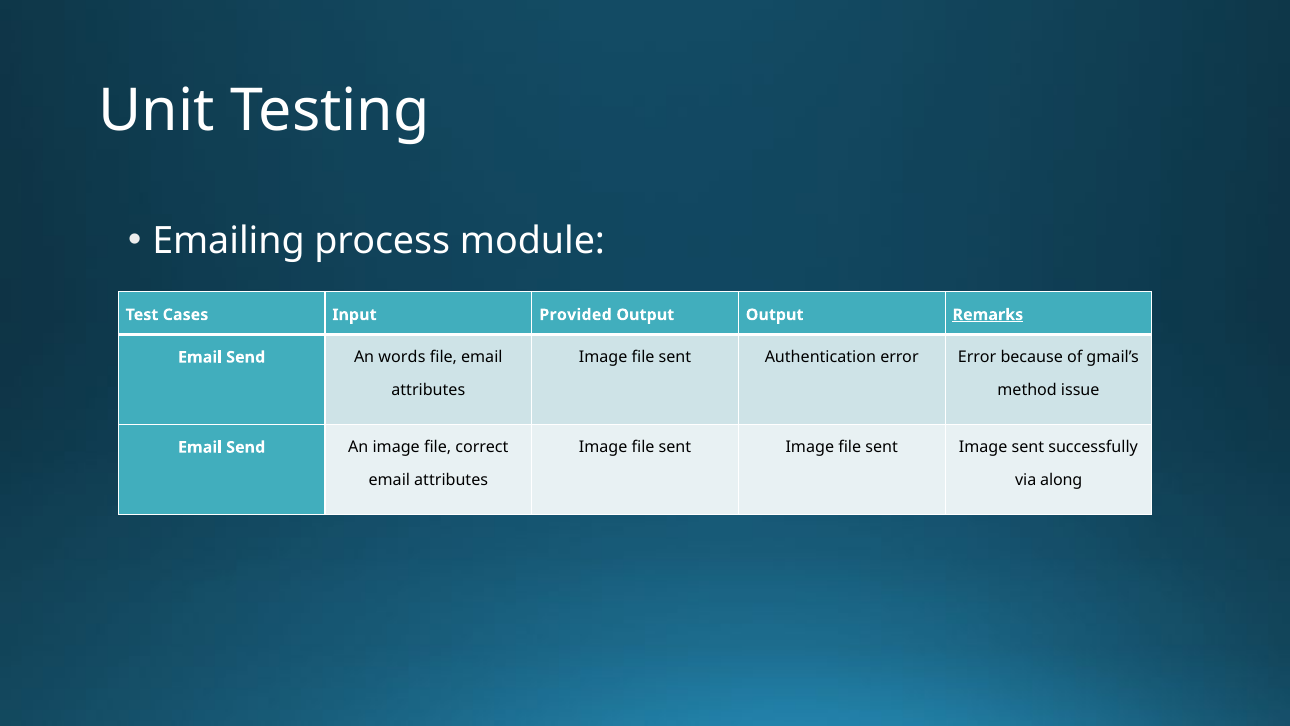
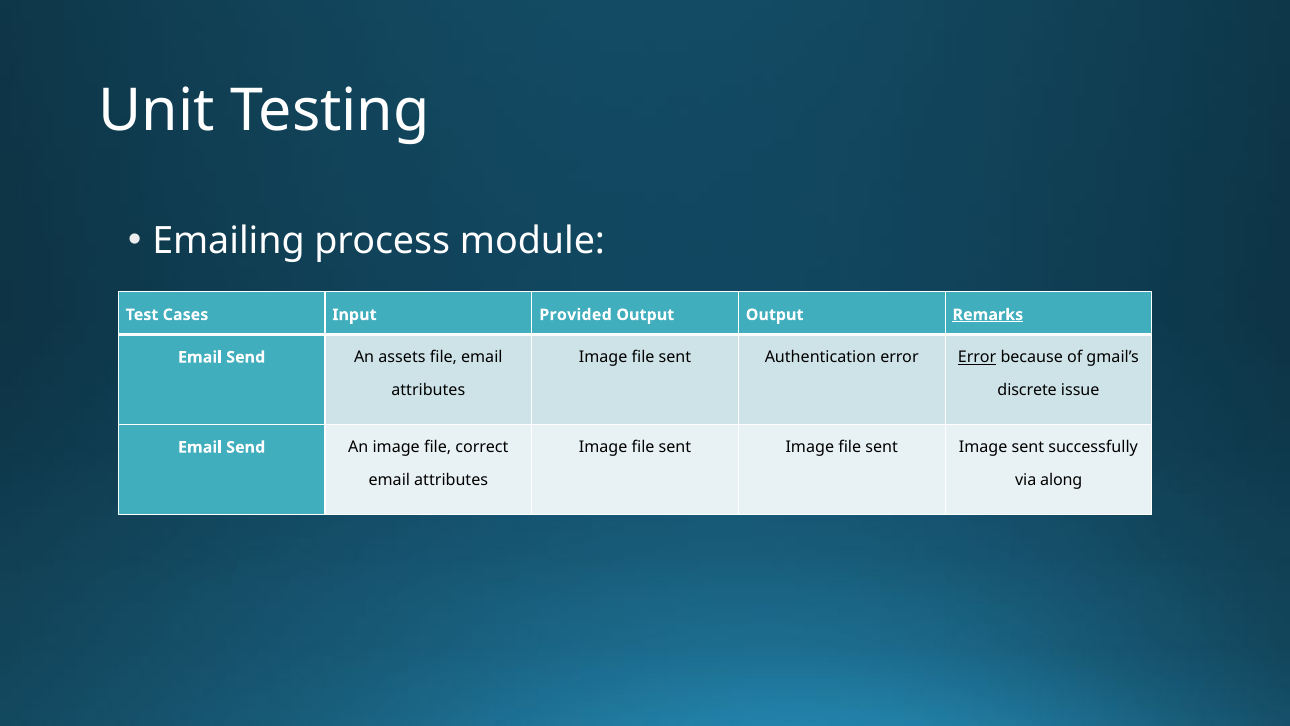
Error at (977, 357) underline: none -> present
words: words -> assets
method: method -> discrete
